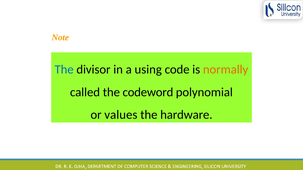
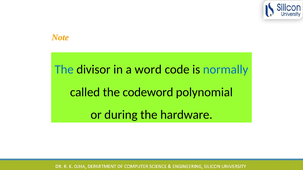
using: using -> word
normally colour: orange -> blue
values: values -> during
